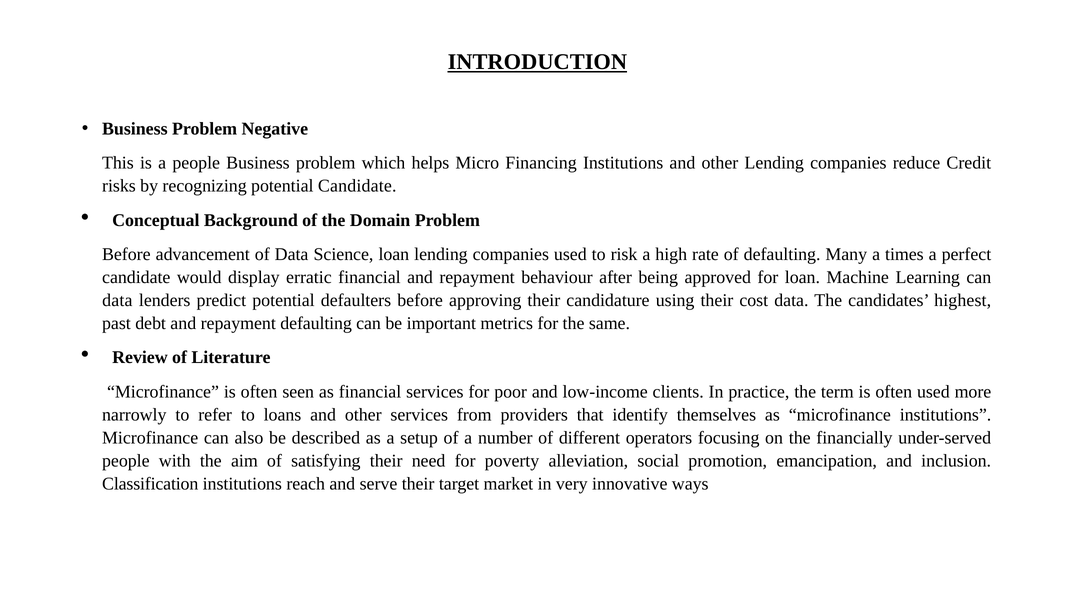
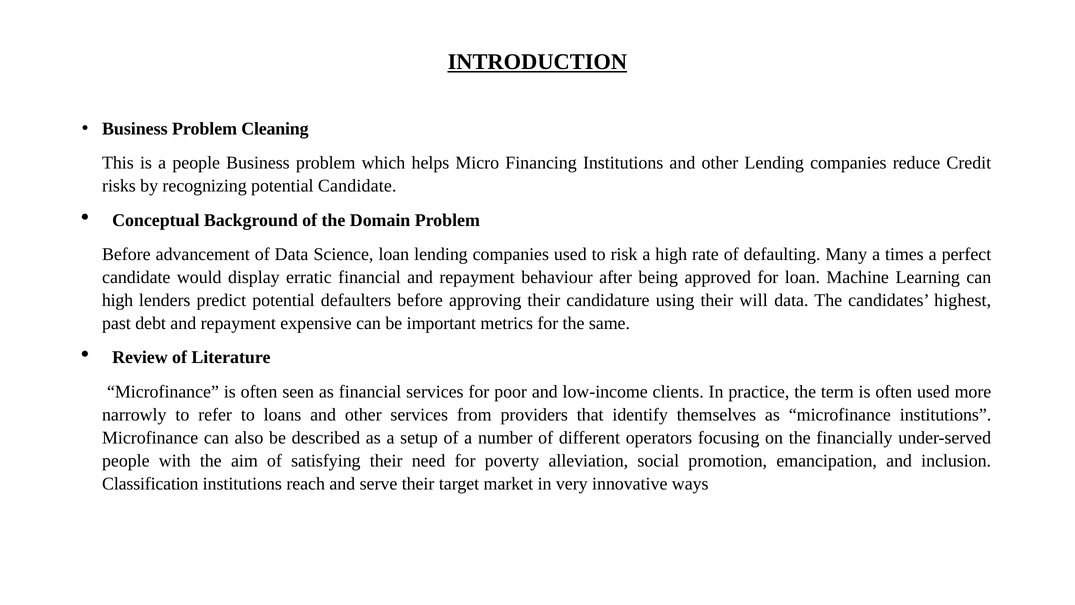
Negative: Negative -> Cleaning
data at (117, 300): data -> high
cost: cost -> will
repayment defaulting: defaulting -> expensive
